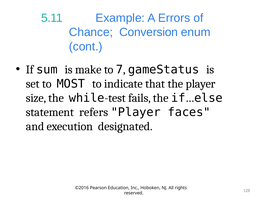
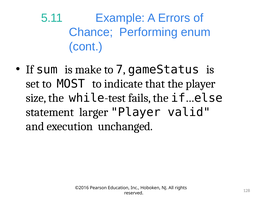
Conversion: Conversion -> Performing
refers: refers -> larger
faces: faces -> valid
designated: designated -> unchanged
